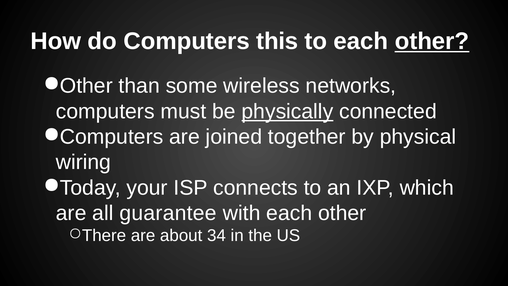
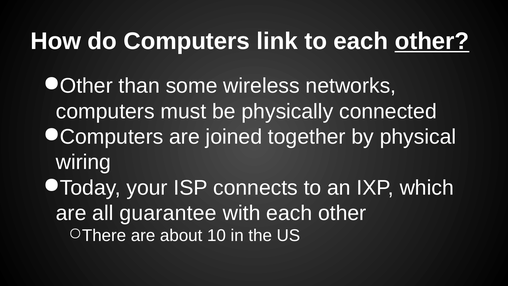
this: this -> link
physically underline: present -> none
34: 34 -> 10
